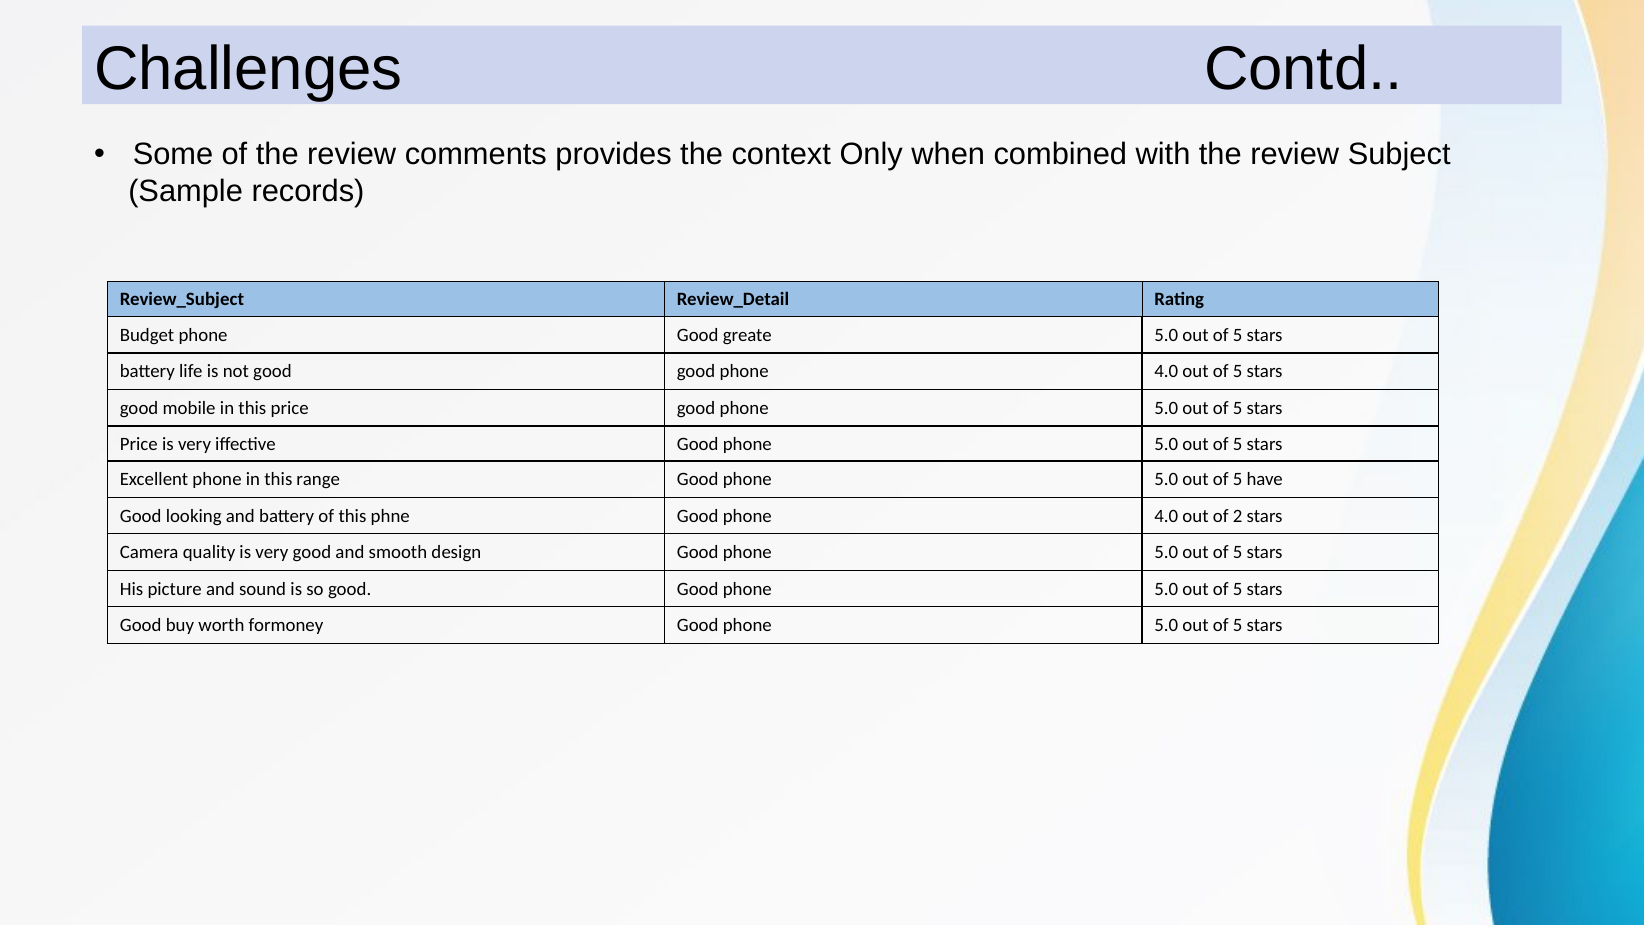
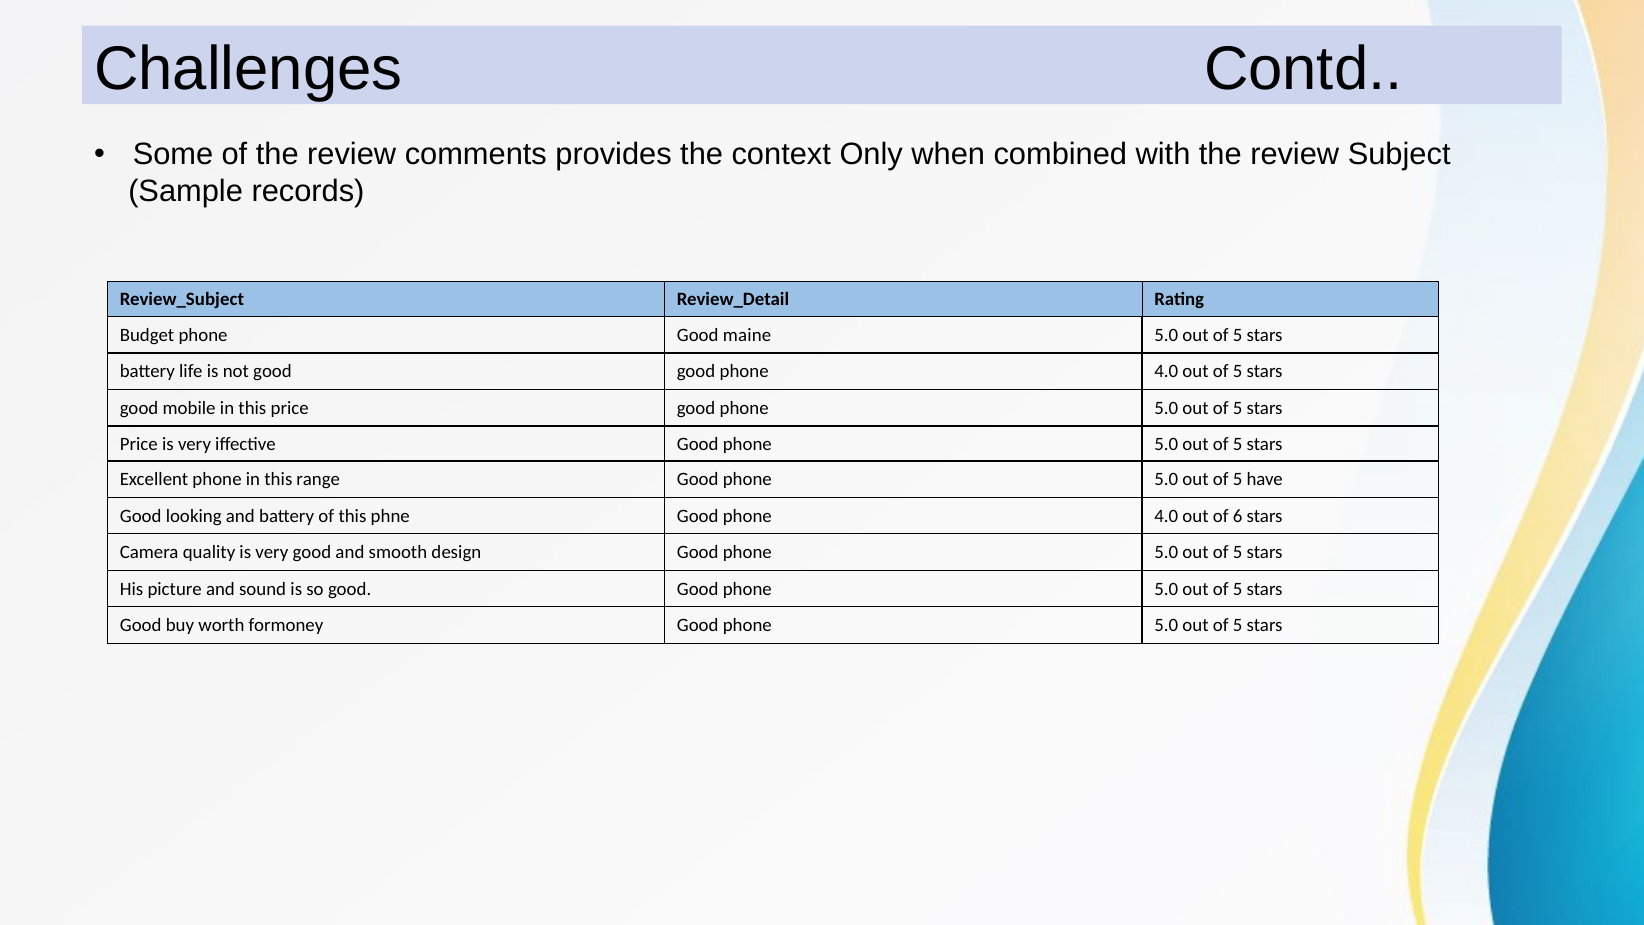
greate: greate -> maine
2: 2 -> 6
